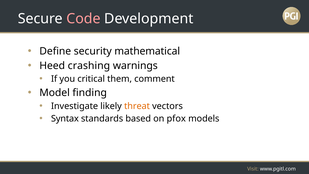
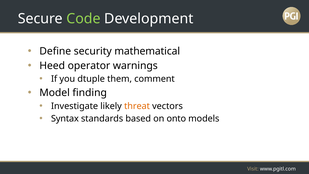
Code colour: pink -> light green
crashing: crashing -> operator
critical: critical -> dtuple
pfox: pfox -> onto
